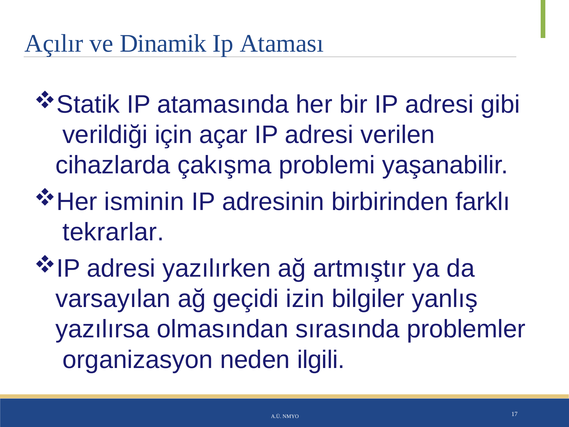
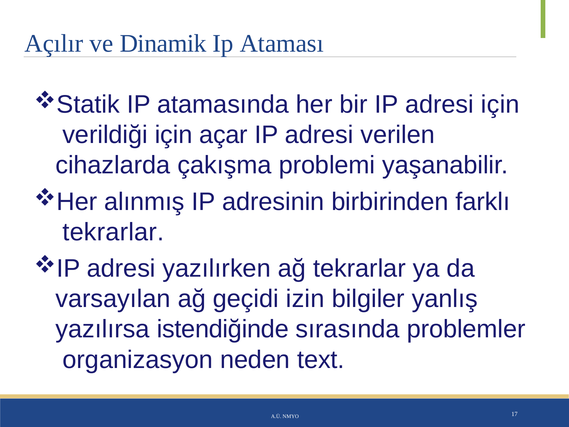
adresi gibi: gibi -> için
isminin: isminin -> alınmış
ağ artmıştır: artmıştır -> tekrarlar
olmasından: olmasından -> istendiğinde
ilgili: ilgili -> text
